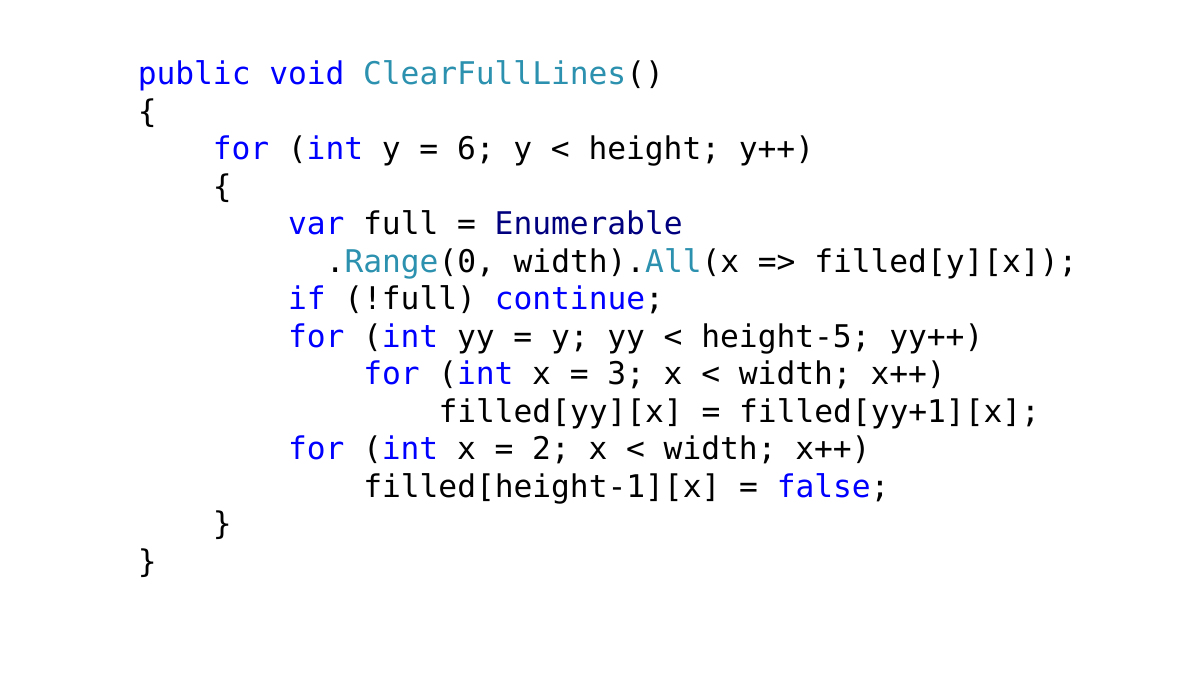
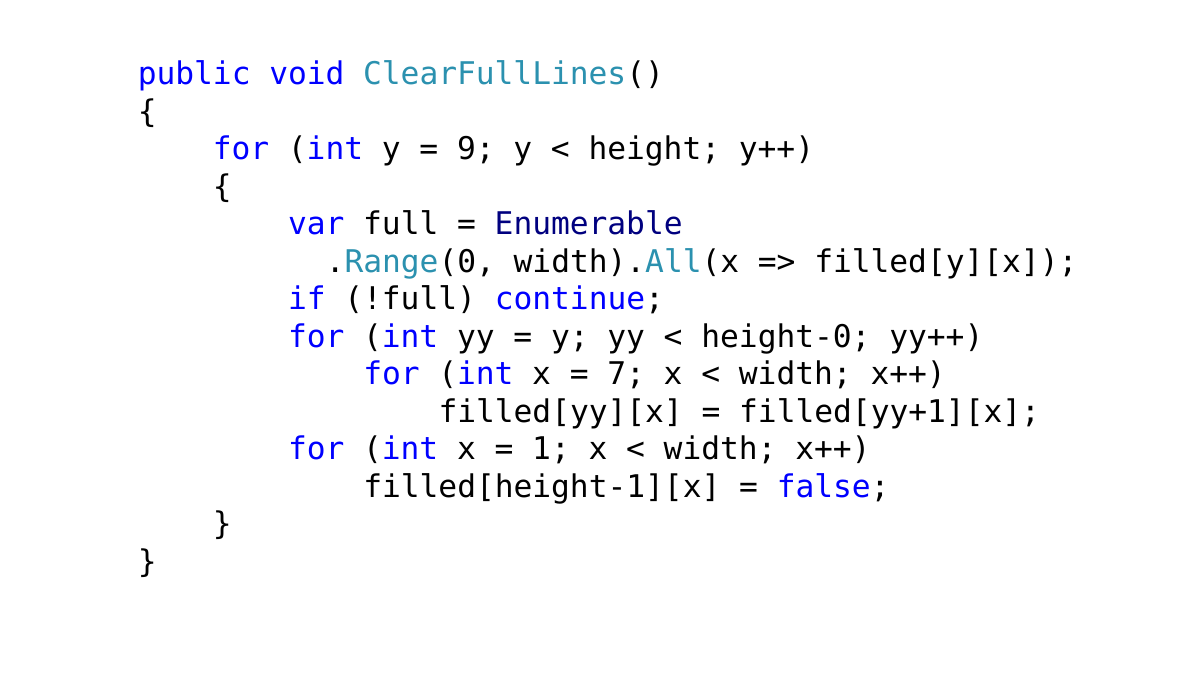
6: 6 -> 9
height-5: height-5 -> height-0
3: 3 -> 7
2: 2 -> 1
